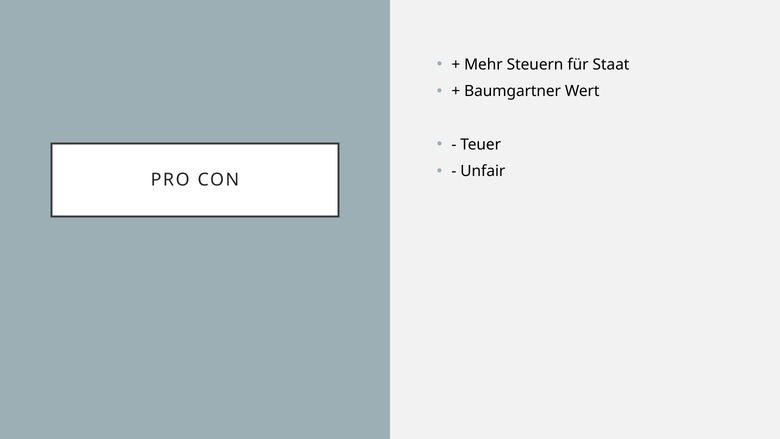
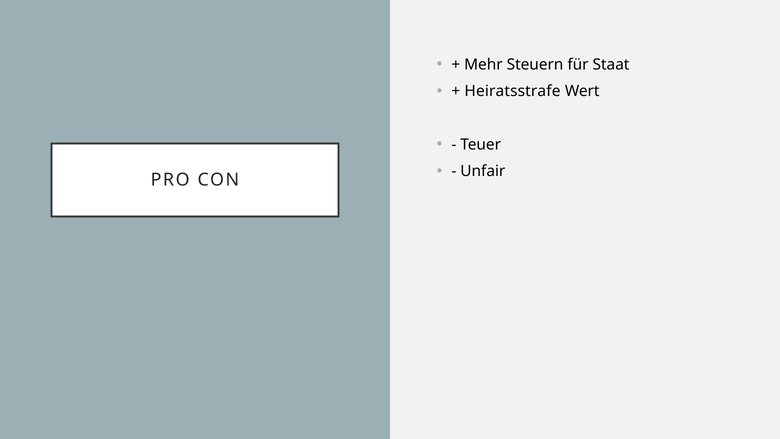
Baumgartner: Baumgartner -> Heiratsstrafe
